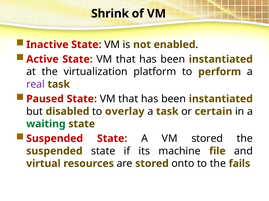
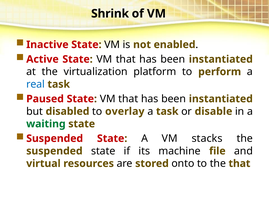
real colour: purple -> blue
certain: certain -> disable
VM stored: stored -> stacks
the fails: fails -> that
